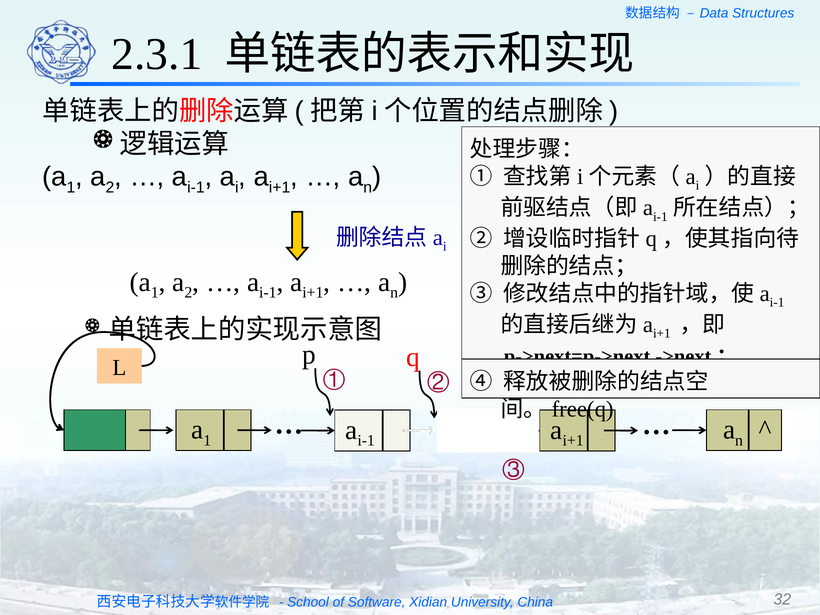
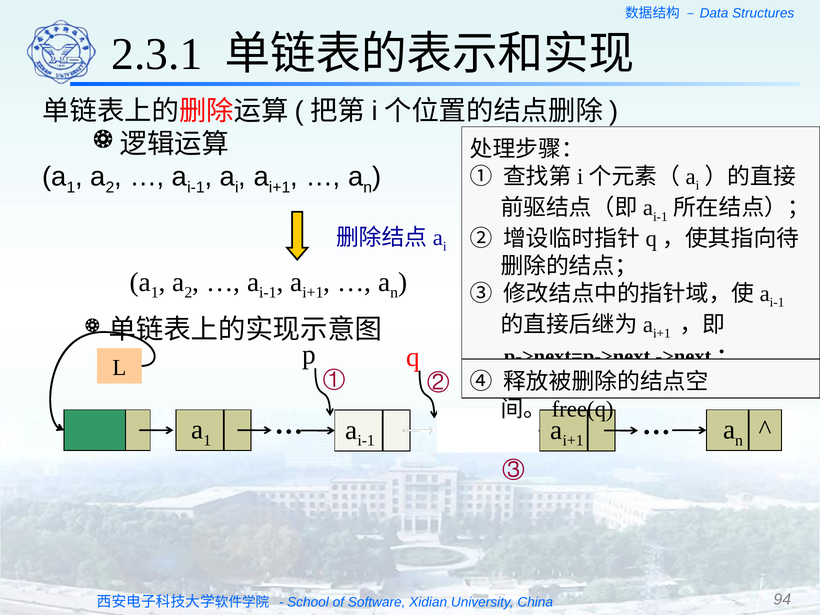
32: 32 -> 94
